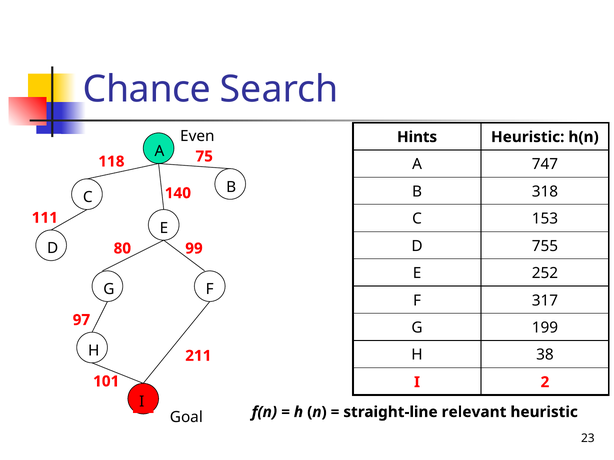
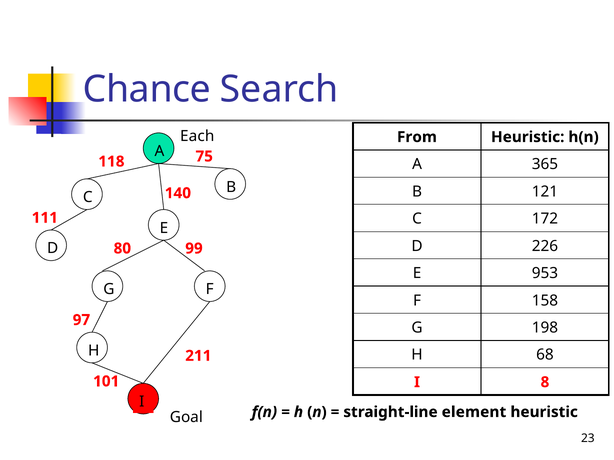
Even: Even -> Each
Hints: Hints -> From
747: 747 -> 365
318: 318 -> 121
153: 153 -> 172
755: 755 -> 226
252: 252 -> 953
317: 317 -> 158
199: 199 -> 198
38: 38 -> 68
2: 2 -> 8
relevant: relevant -> element
